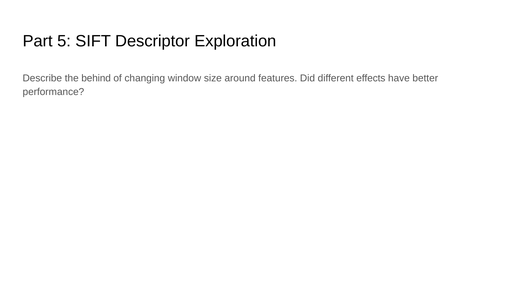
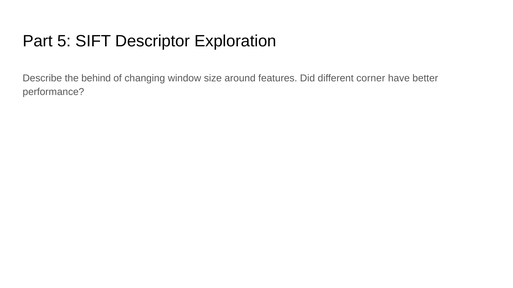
effects: effects -> corner
